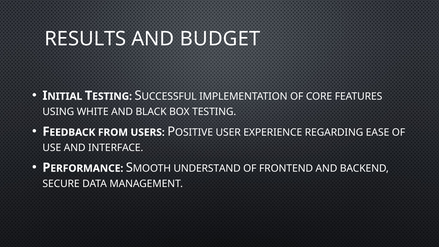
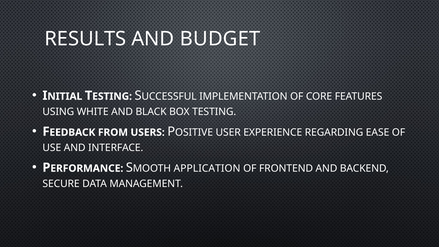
UNDERSTAND: UNDERSTAND -> APPLICATION
